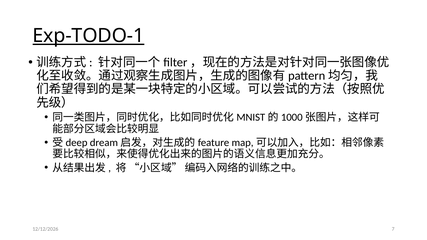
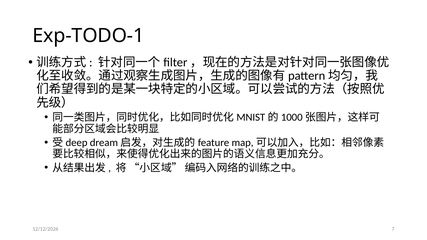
Exp-TODO-1 underline: present -> none
